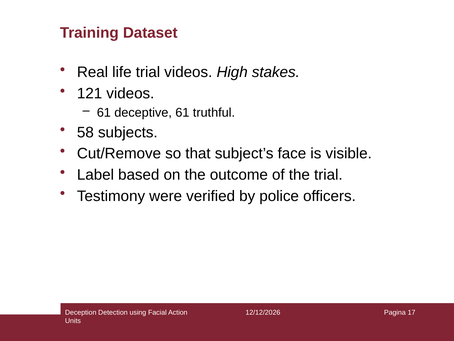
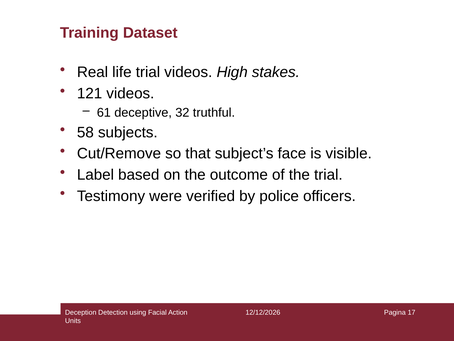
deceptive 61: 61 -> 32
